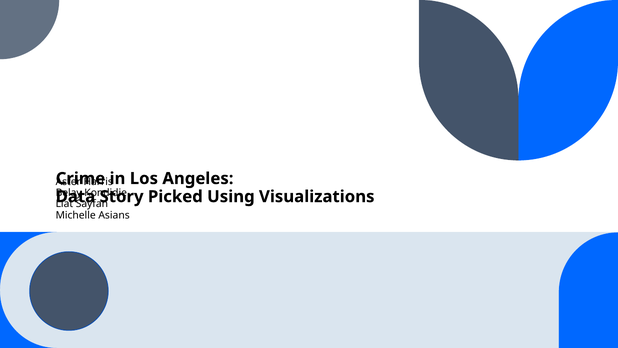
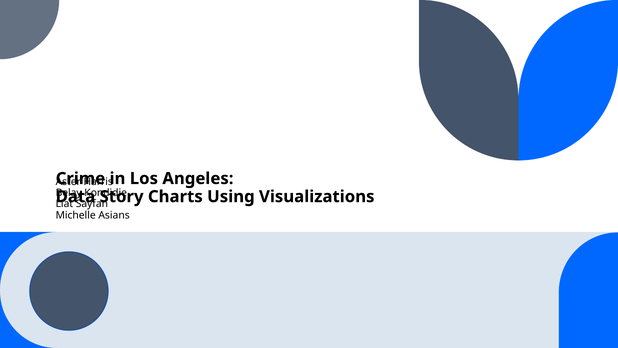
Picked: Picked -> Charts
